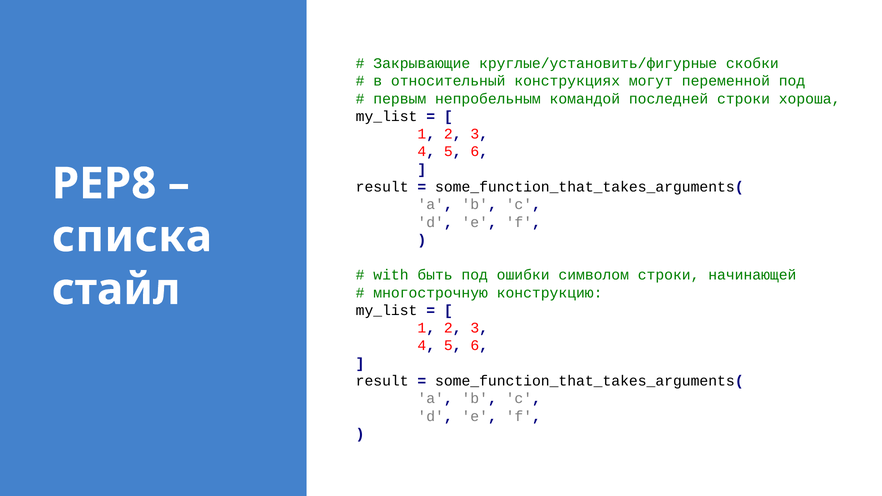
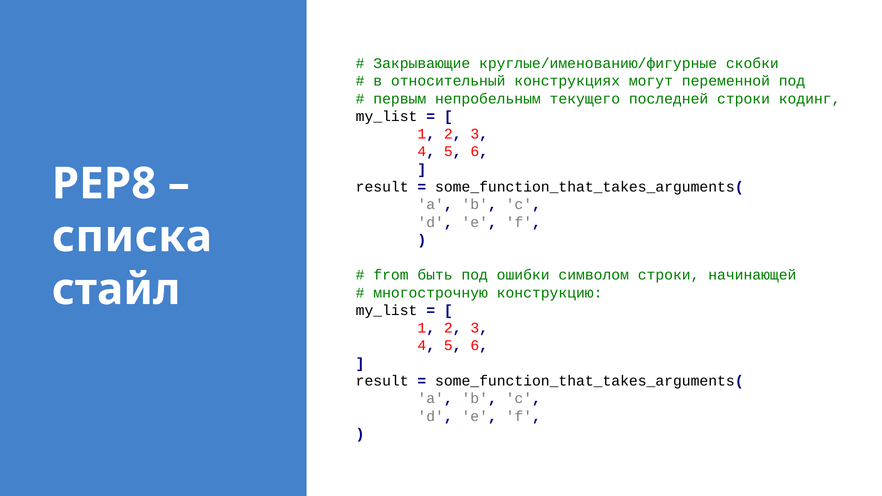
круглые/установить/фигурные: круглые/установить/фигурные -> круглые/именованию/фигурные
командой: командой -> текущего
хороша: хороша -> кодинг
with: with -> from
